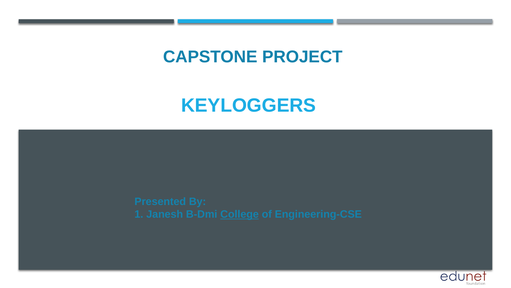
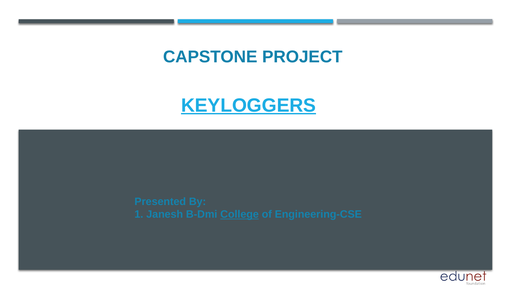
KEYLOGGERS underline: none -> present
